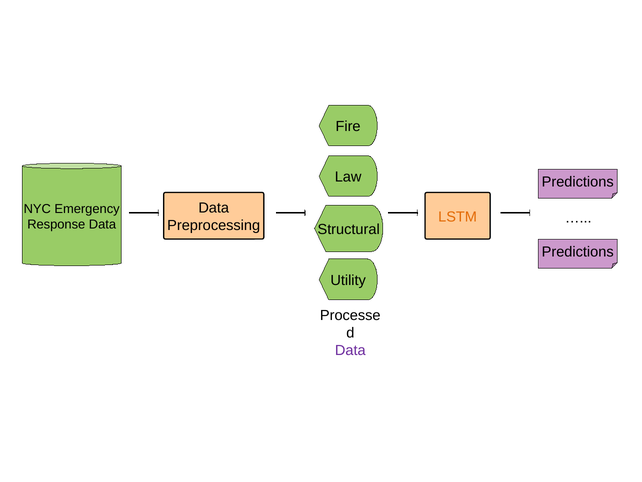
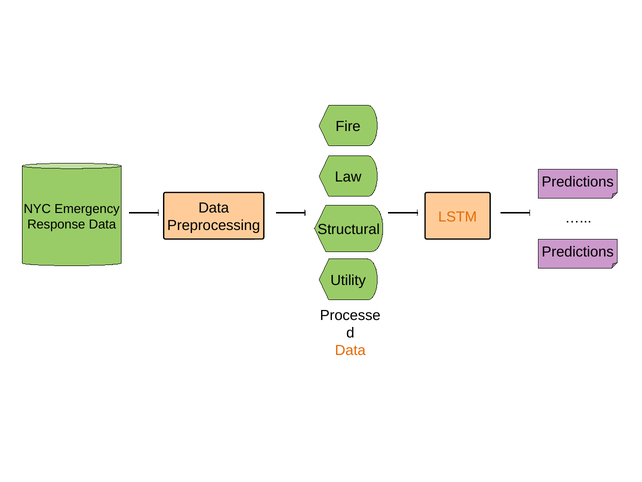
Data at (350, 350) colour: purple -> orange
